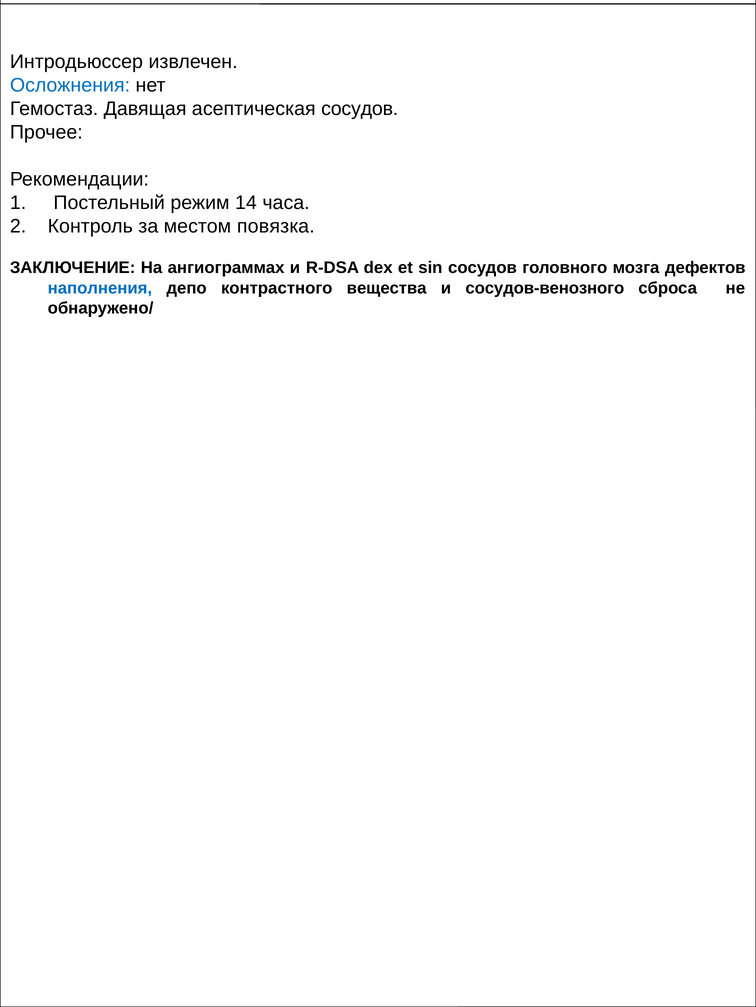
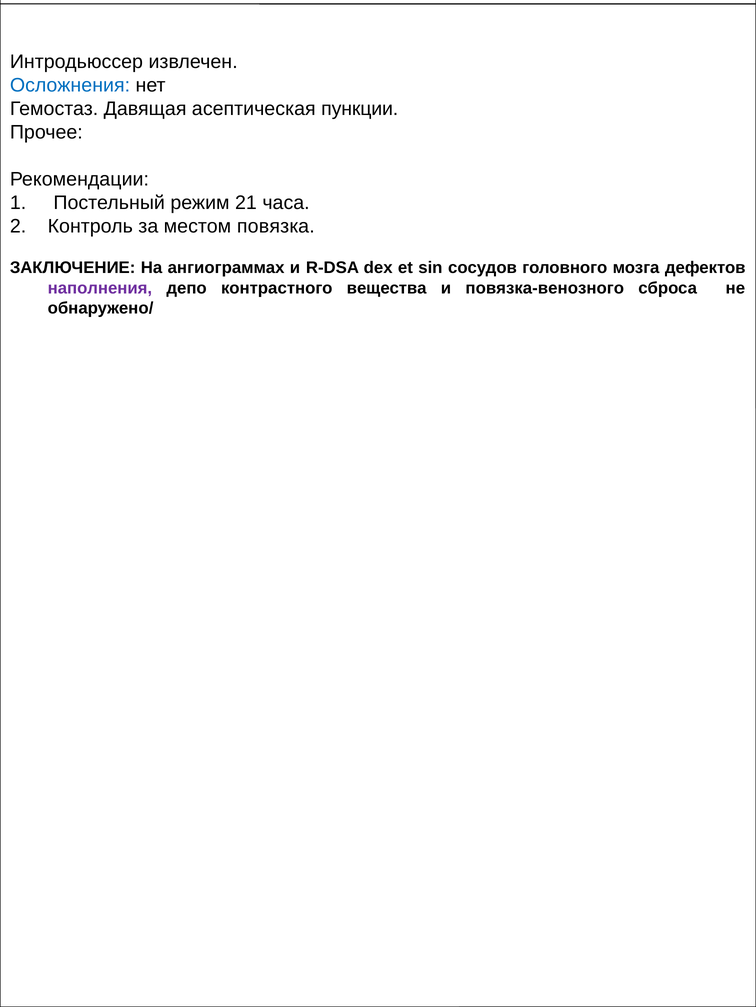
асептическая сосудов: сосудов -> пункции
14: 14 -> 21
наполнения colour: blue -> purple
сосудов-венозного: сосудов-венозного -> повязка-венозного
